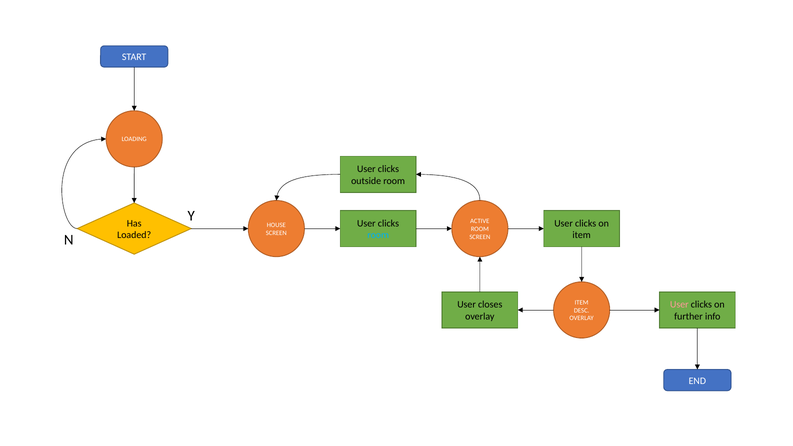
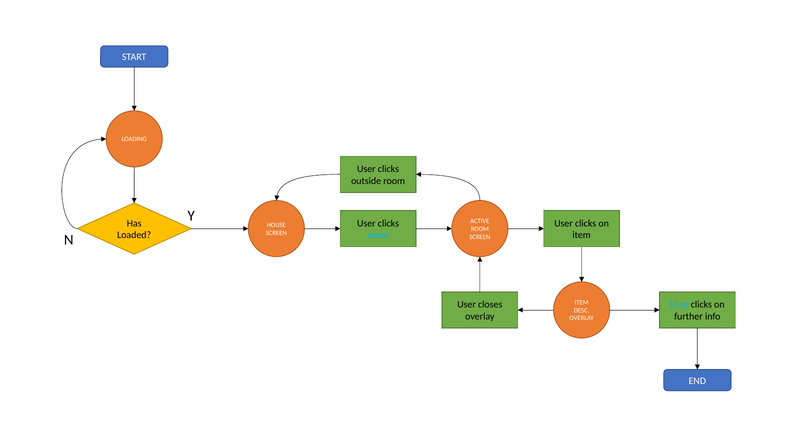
User at (679, 305) colour: pink -> light blue
